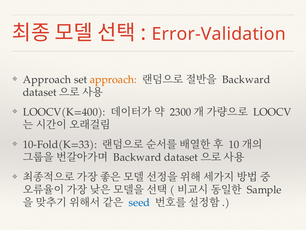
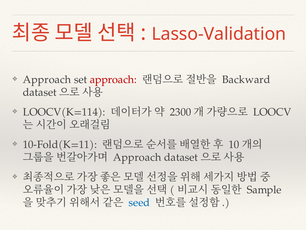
Error-Validation: Error-Validation -> Lasso-Validation
approach at (113, 79) colour: orange -> red
LOOCV(K=400: LOOCV(K=400 -> LOOCV(K=114
10-Fold(K=33: 10-Fold(K=33 -> 10-Fold(K=11
Backward at (137, 157): Backward -> Approach
